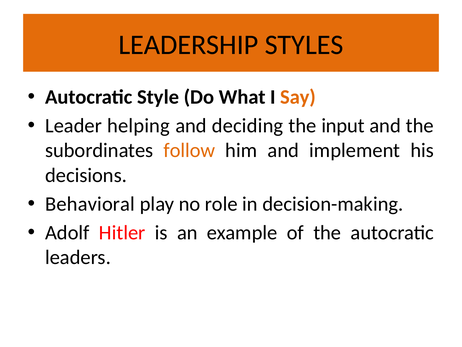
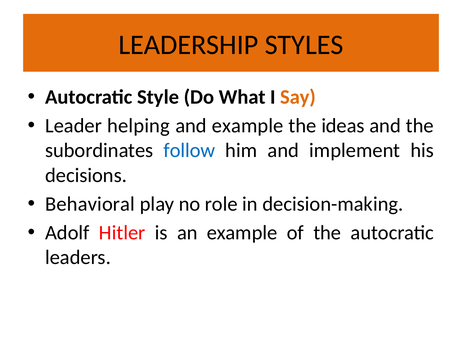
and deciding: deciding -> example
input: input -> ideas
follow colour: orange -> blue
